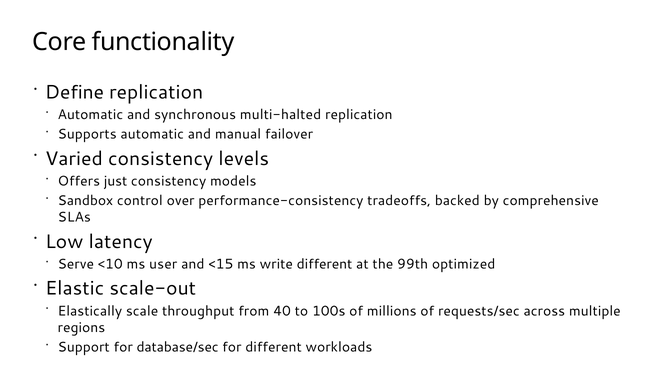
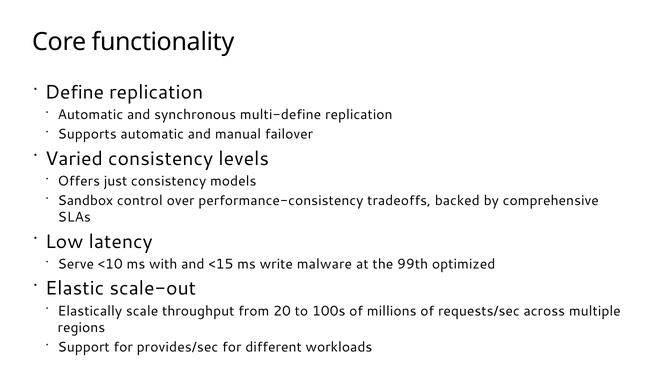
multi-halted: multi-halted -> multi-define
user: user -> with
write different: different -> malware
40: 40 -> 20
database/sec: database/sec -> provides/sec
